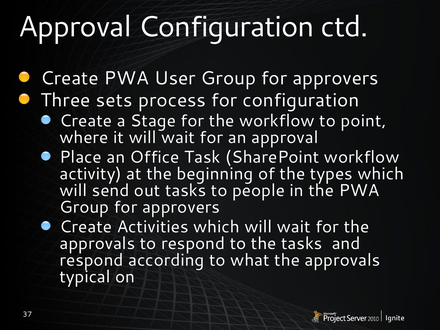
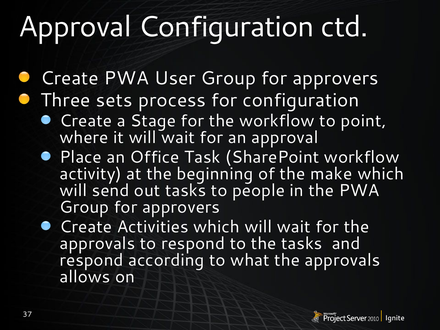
types: types -> make
typical: typical -> allows
